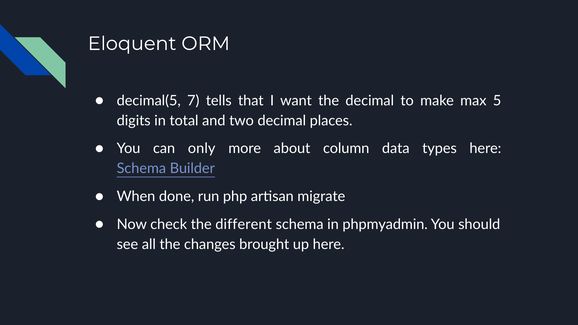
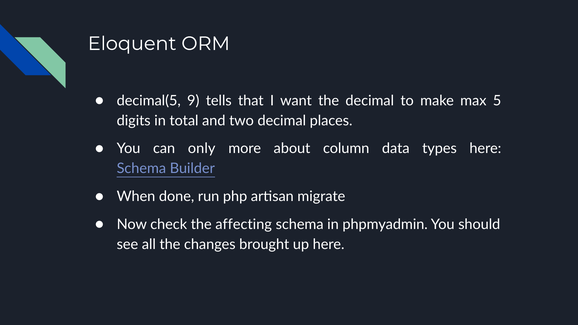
7: 7 -> 9
different: different -> affecting
